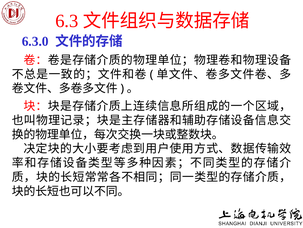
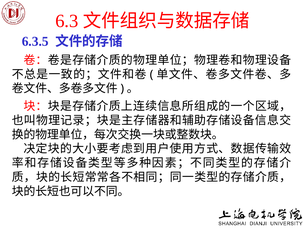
6.3.0: 6.3.0 -> 6.3.5
